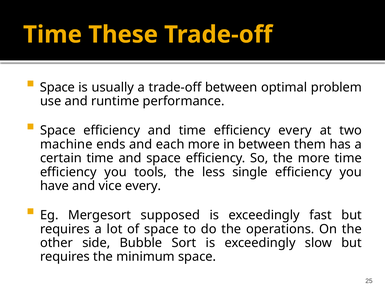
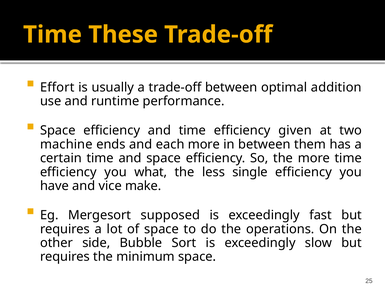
Space at (57, 87): Space -> Effort
problem: problem -> addition
efficiency every: every -> given
tools: tools -> what
vice every: every -> make
